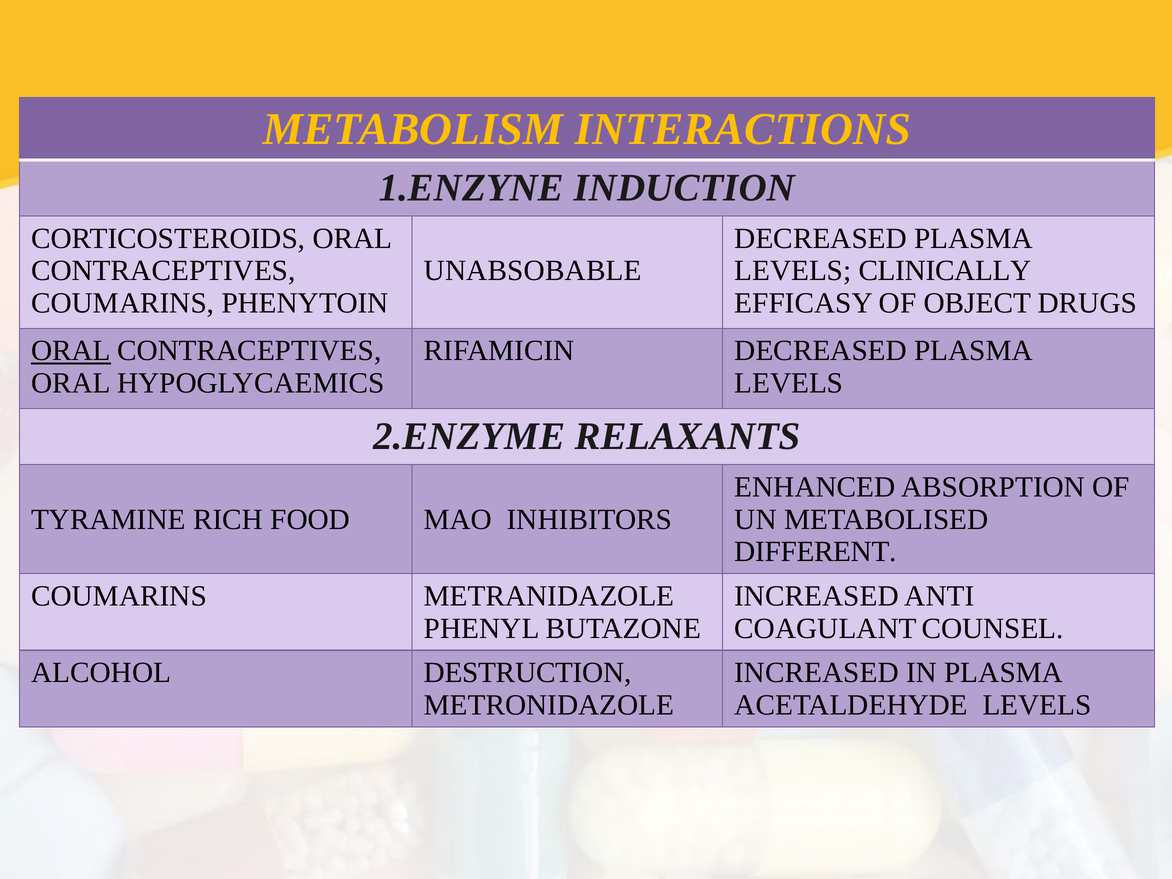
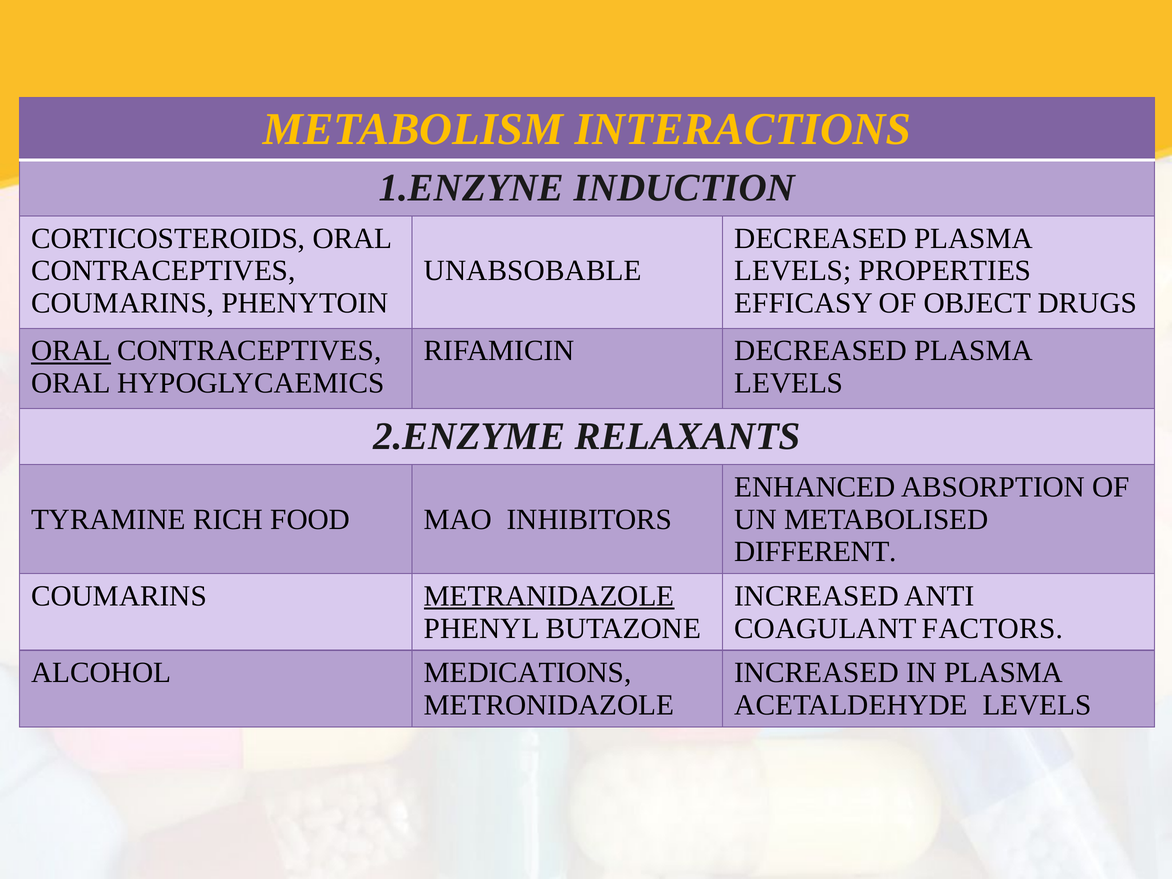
CLINICALLY: CLINICALLY -> PROPERTIES
METRANIDAZOLE underline: none -> present
COUNSEL: COUNSEL -> FACTORS
DESTRUCTION: DESTRUCTION -> MEDICATIONS
